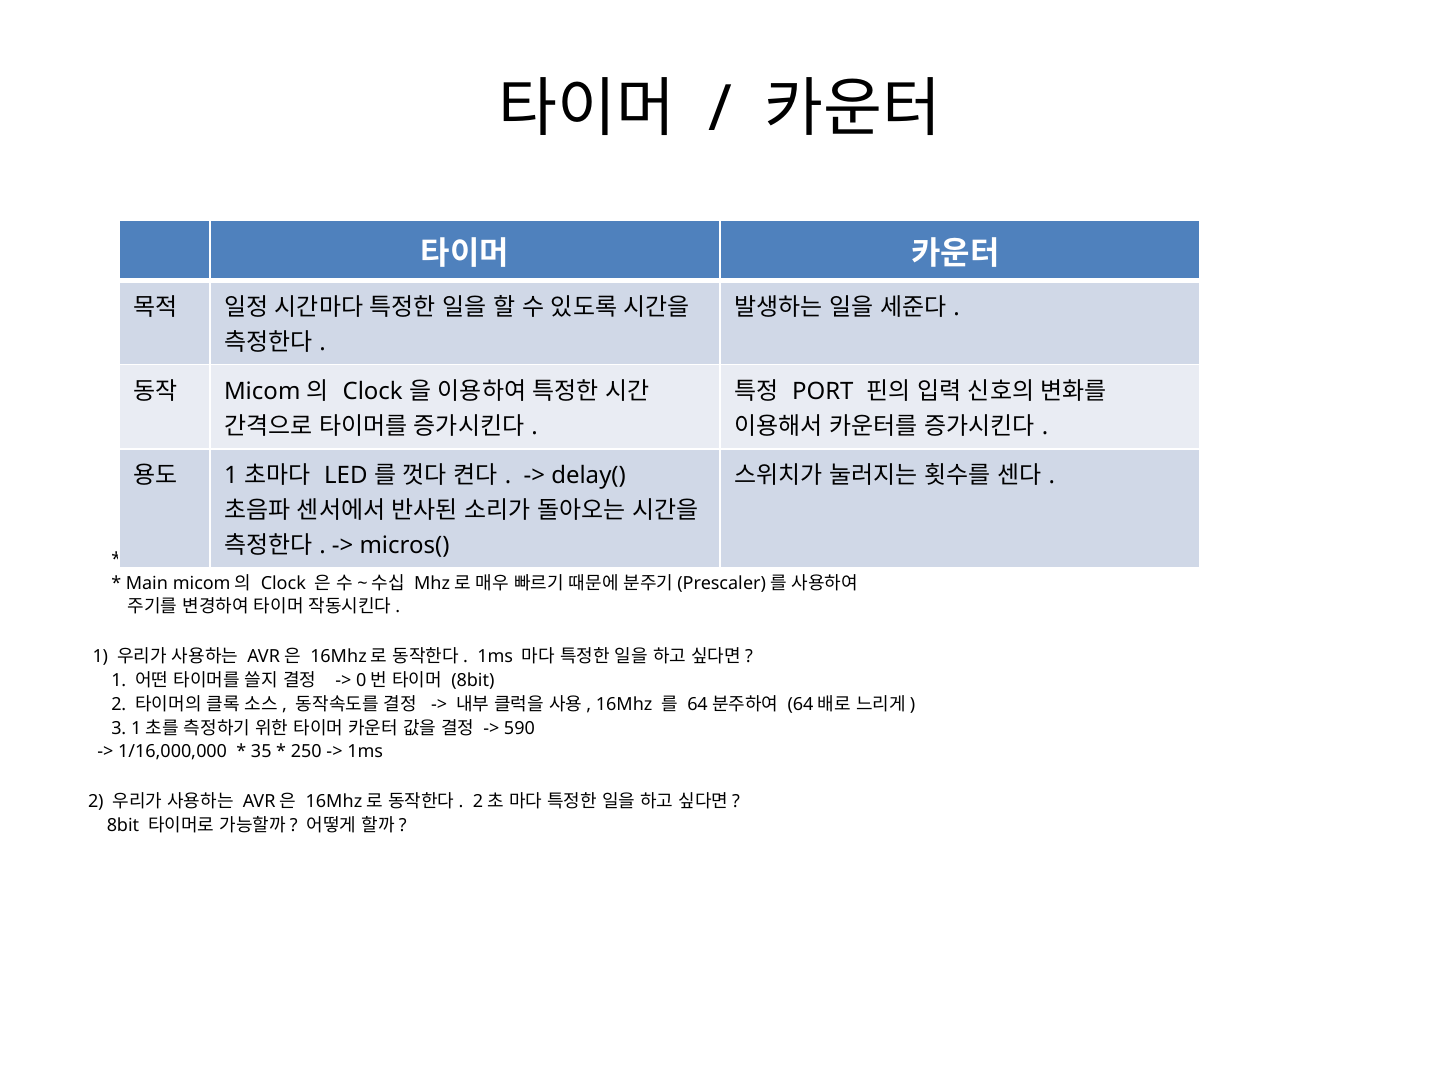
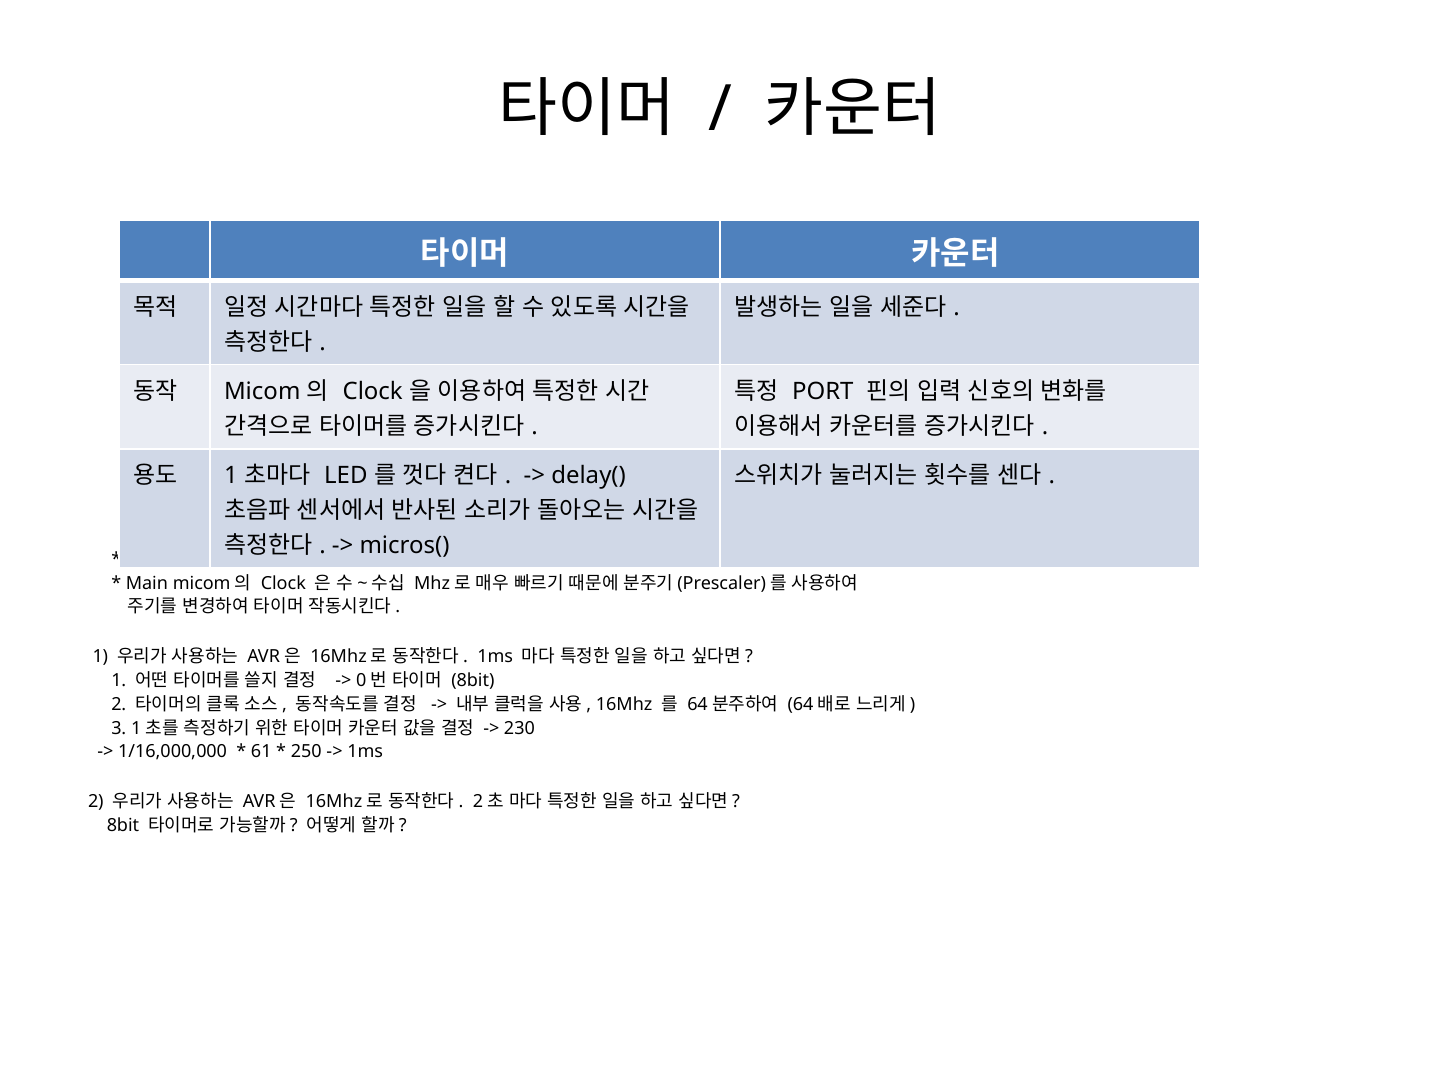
590: 590 -> 230
35: 35 -> 61
